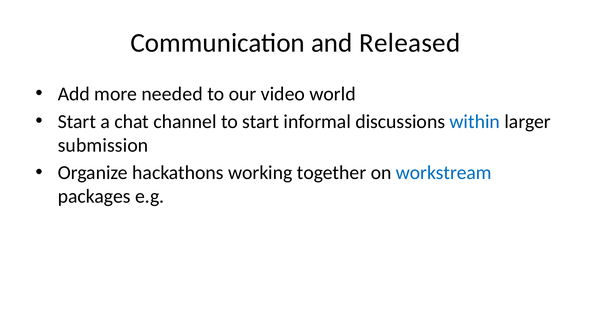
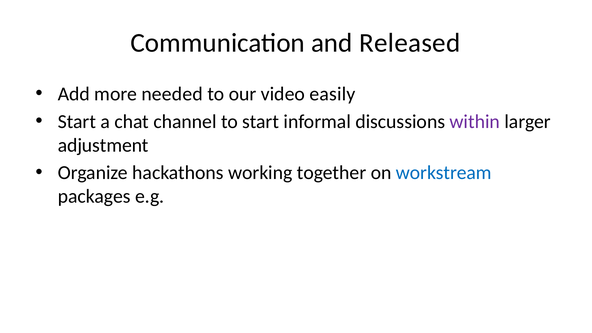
world: world -> easily
within colour: blue -> purple
submission: submission -> adjustment
